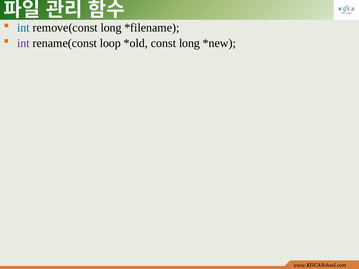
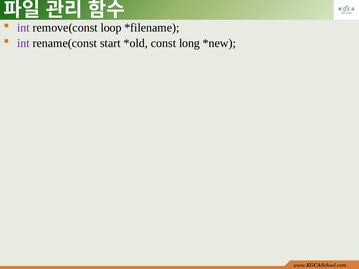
int at (23, 28) colour: blue -> purple
remove(const long: long -> loop
loop: loop -> start
